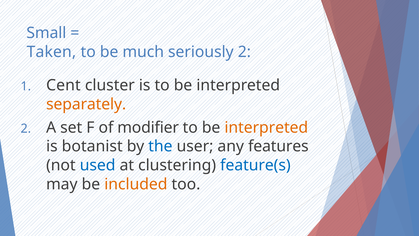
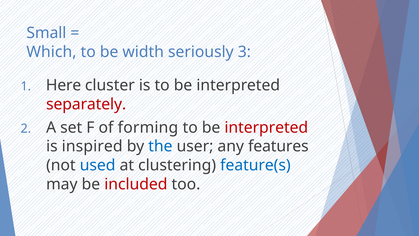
Taken: Taken -> Which
much: much -> width
seriously 2: 2 -> 3
Cent: Cent -> Here
separately colour: orange -> red
modifier: modifier -> forming
interpreted at (266, 127) colour: orange -> red
botanist: botanist -> inspired
included colour: orange -> red
